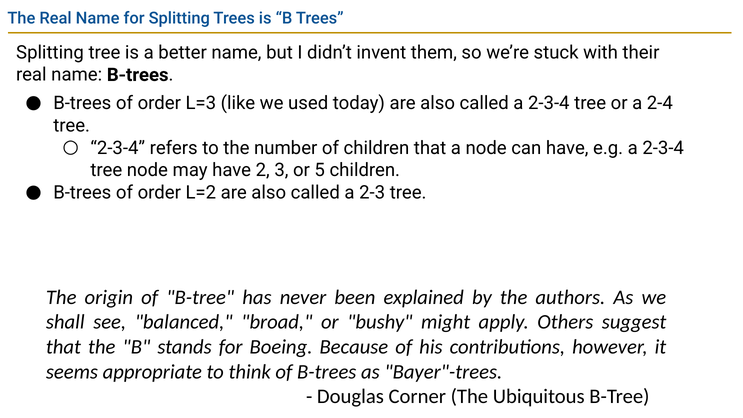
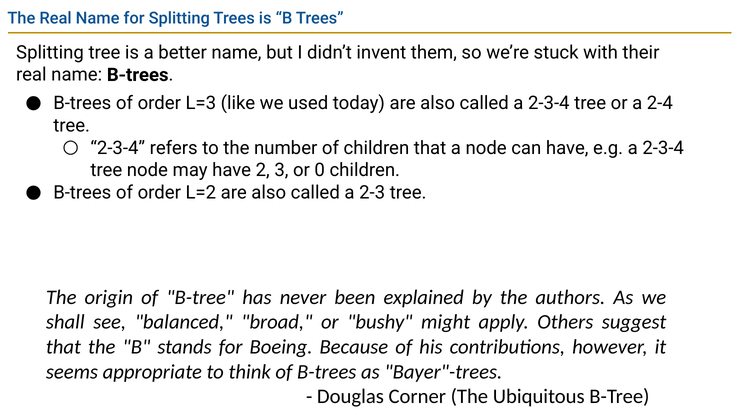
5: 5 -> 0
